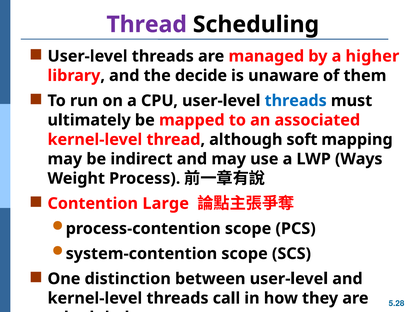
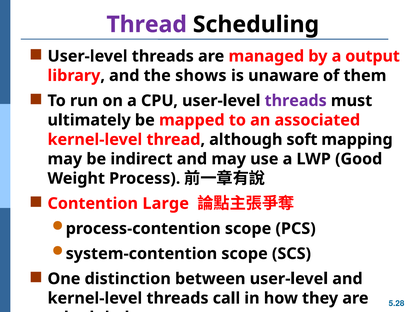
higher: higher -> output
decide: decide -> shows
threads at (296, 101) colour: blue -> purple
Ways: Ways -> Good
